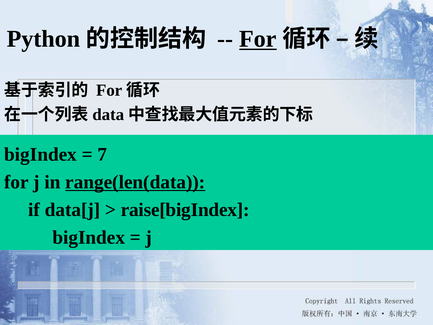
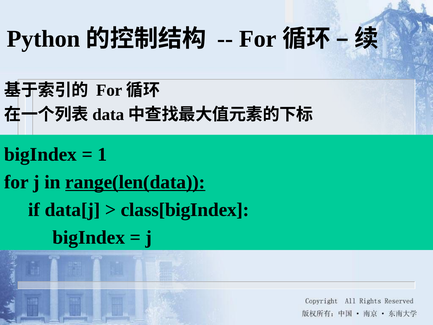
For at (258, 39) underline: present -> none
7: 7 -> 1
raise[bigIndex: raise[bigIndex -> class[bigIndex
